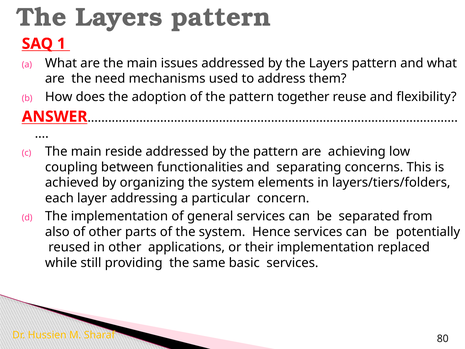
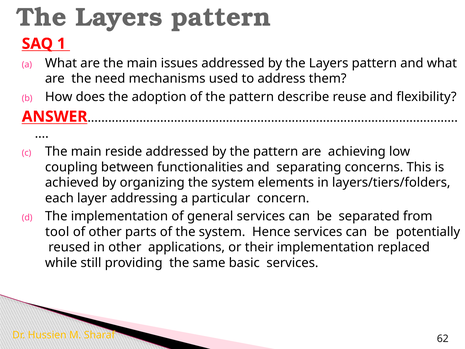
together: together -> describe
also: also -> tool
80: 80 -> 62
